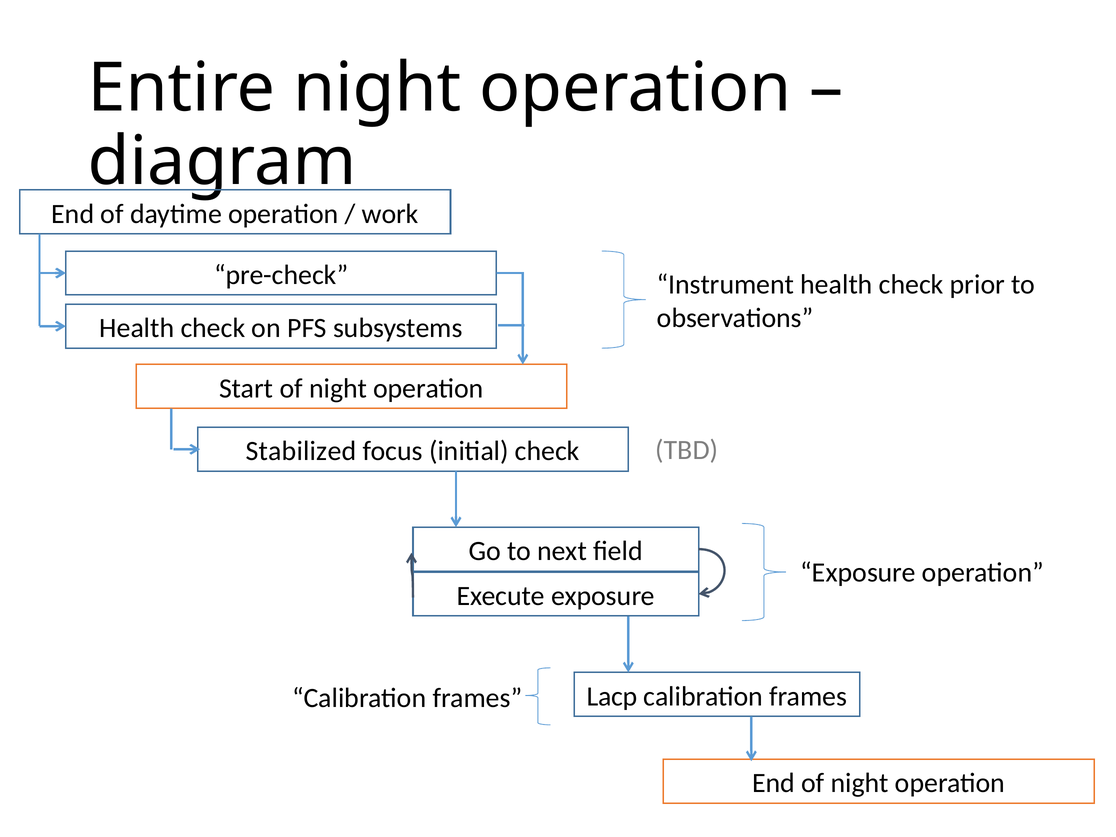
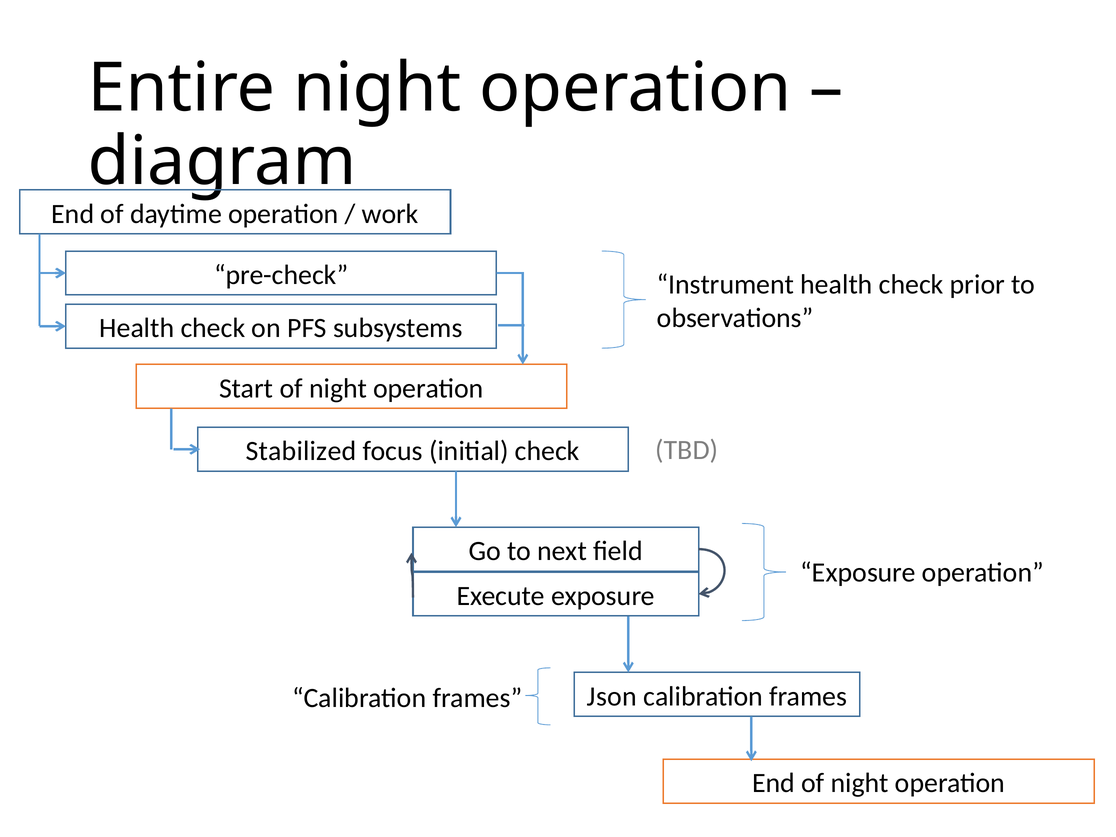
Lacp: Lacp -> Json
